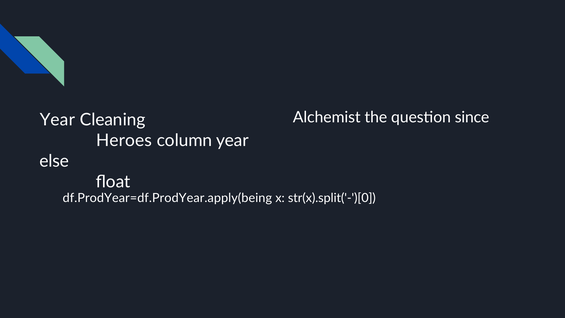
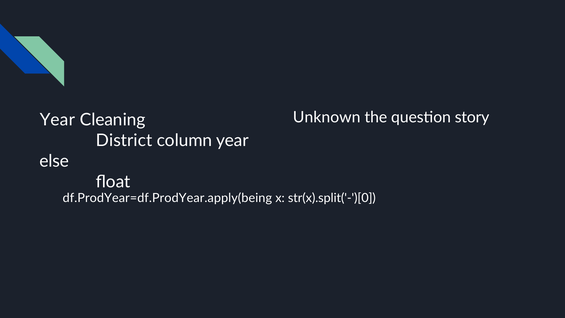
Alchemist: Alchemist -> Unknown
since: since -> story
Heroes: Heroes -> District
